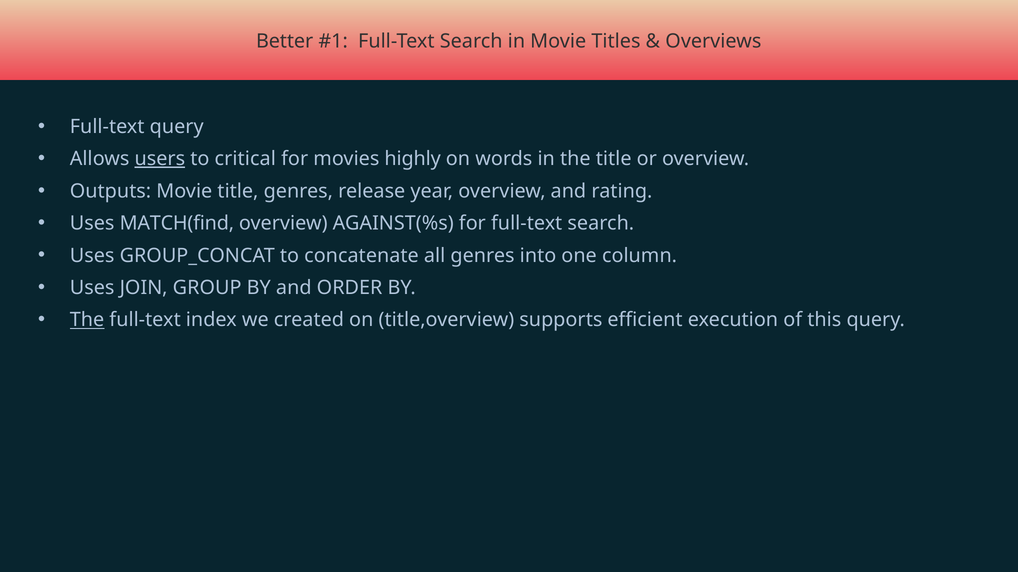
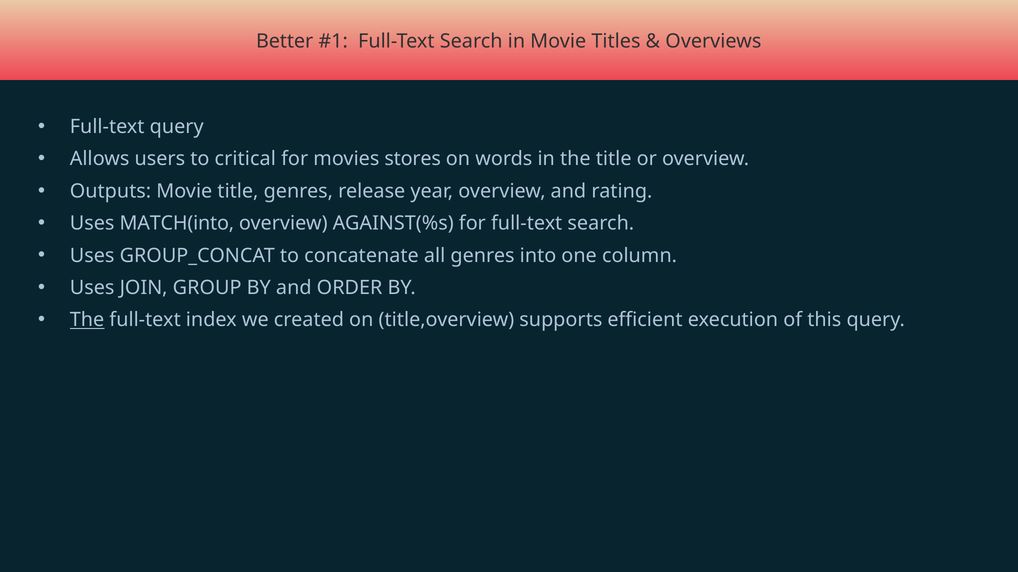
users underline: present -> none
highly: highly -> stores
MATCH(find: MATCH(find -> MATCH(into
